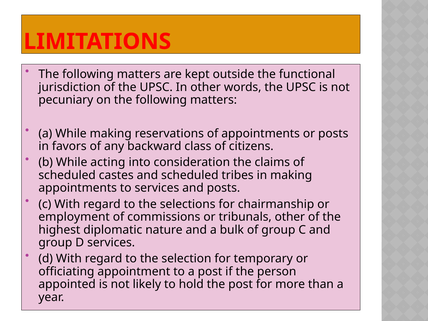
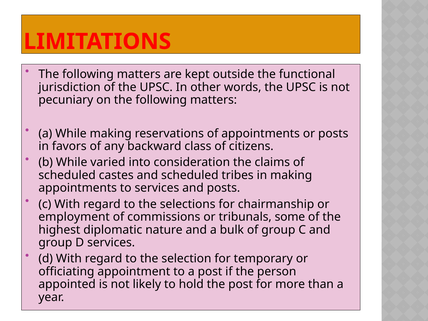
acting: acting -> varied
tribunals other: other -> some
